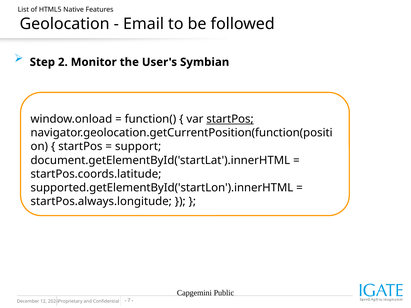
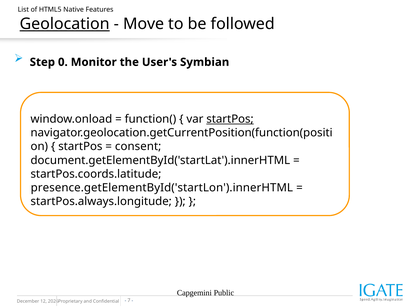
Geolocation underline: none -> present
Email: Email -> Move
2: 2 -> 0
support: support -> consent
supported.getElementById('startLon').innerHTML: supported.getElementById('startLon').innerHTML -> presence.getElementById('startLon').innerHTML
